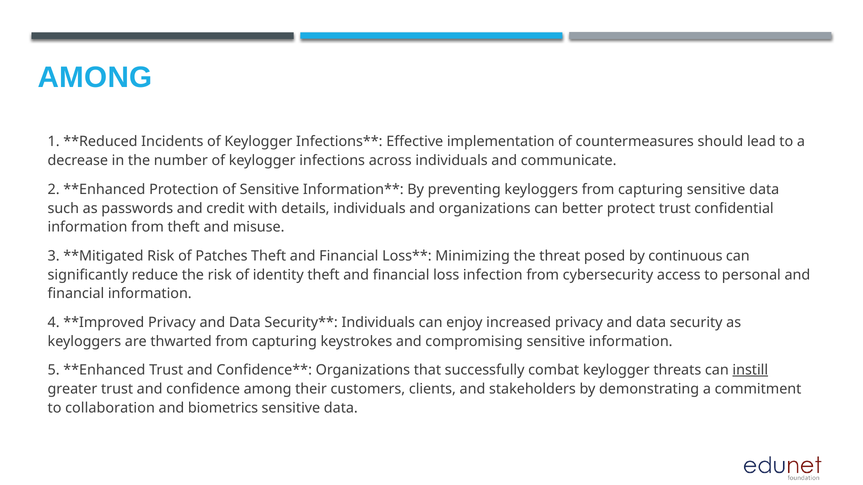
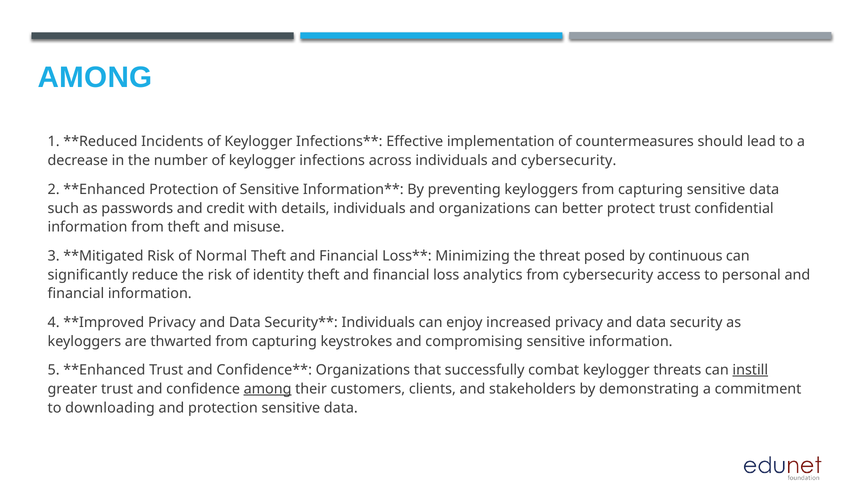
and communicate: communicate -> cybersecurity
Patches: Patches -> Normal
infection: infection -> analytics
among at (268, 389) underline: none -> present
collaboration: collaboration -> downloading
and biometrics: biometrics -> protection
